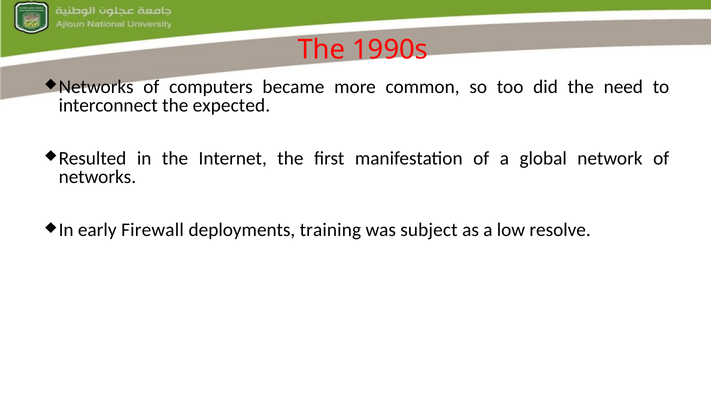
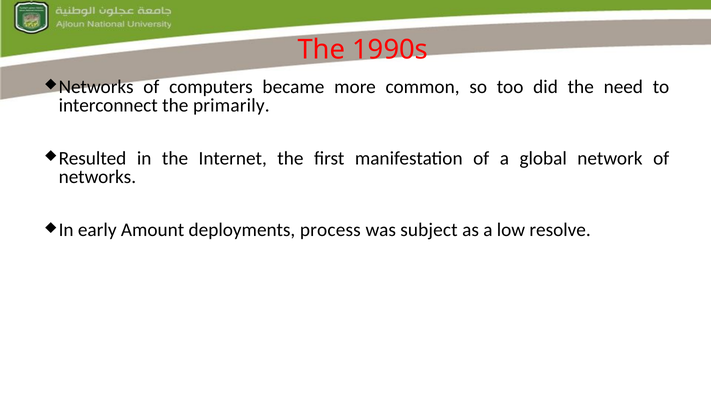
expected: expected -> primarily
Firewall: Firewall -> Amount
training: training -> process
